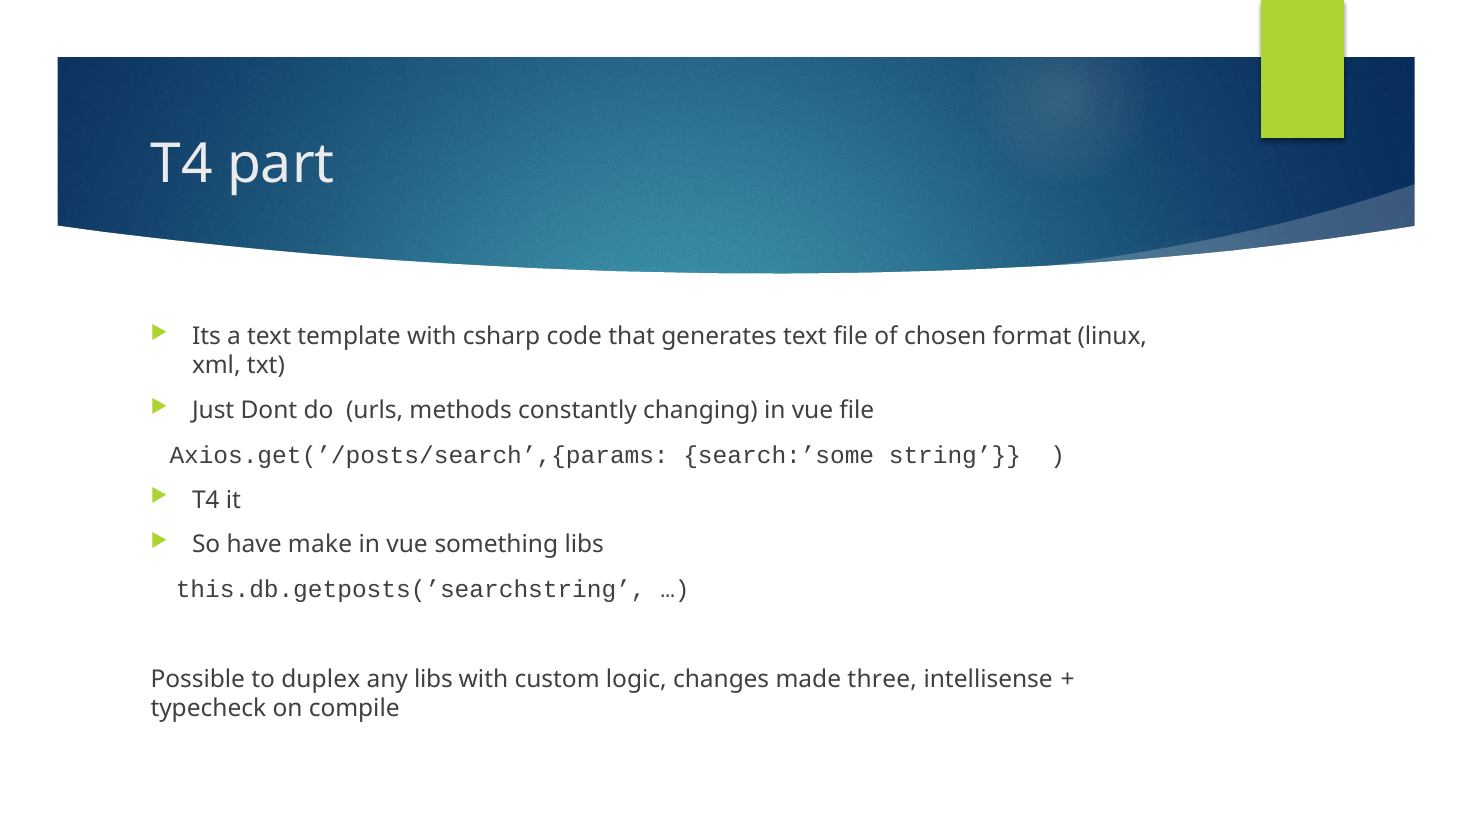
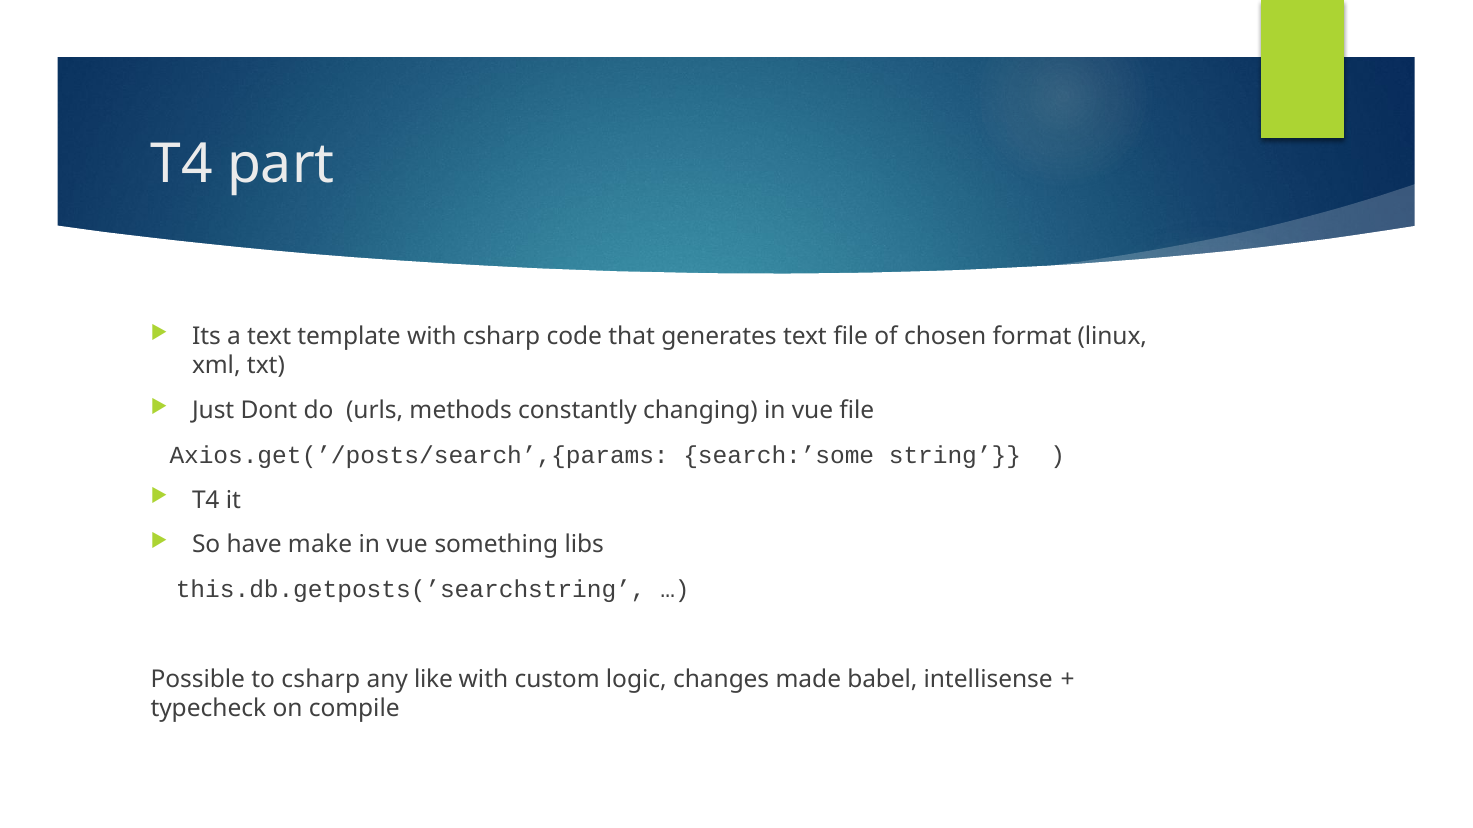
to duplex: duplex -> csharp
any libs: libs -> like
three: three -> babel
